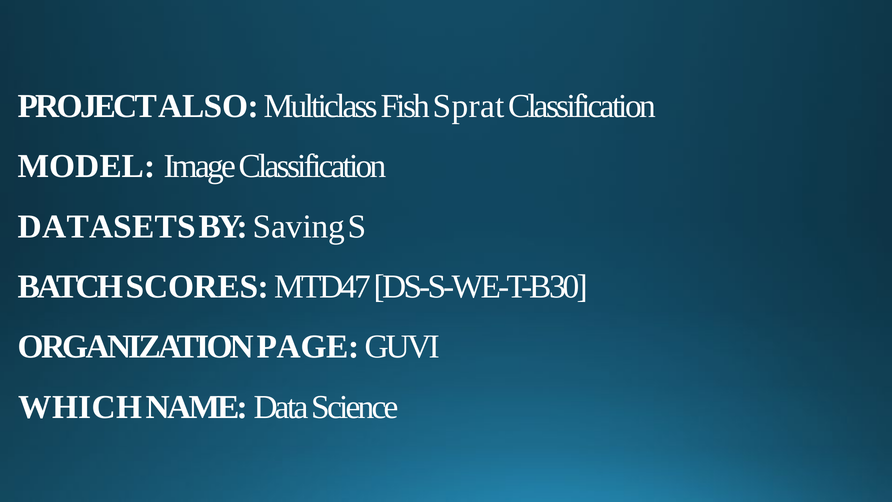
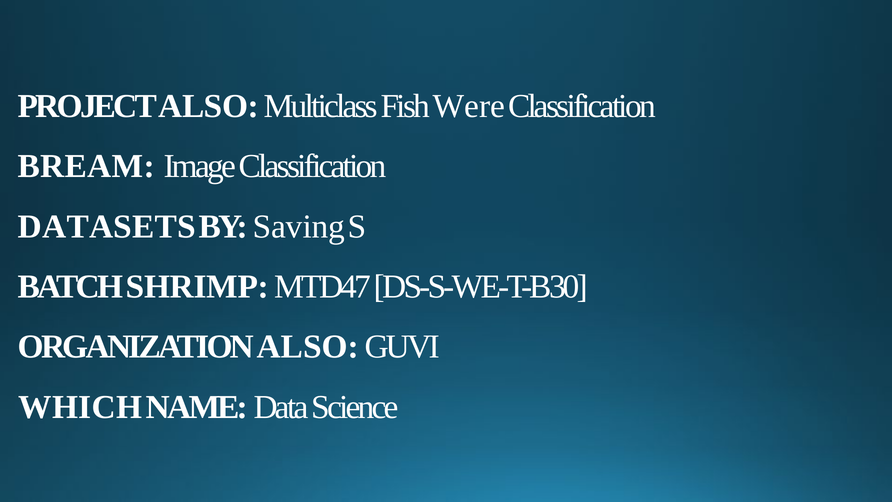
Sprat: Sprat -> Were
MODEL: MODEL -> BREAM
SCORES: SCORES -> SHRIMP
ORGANIZATION PAGE: PAGE -> ALSO
